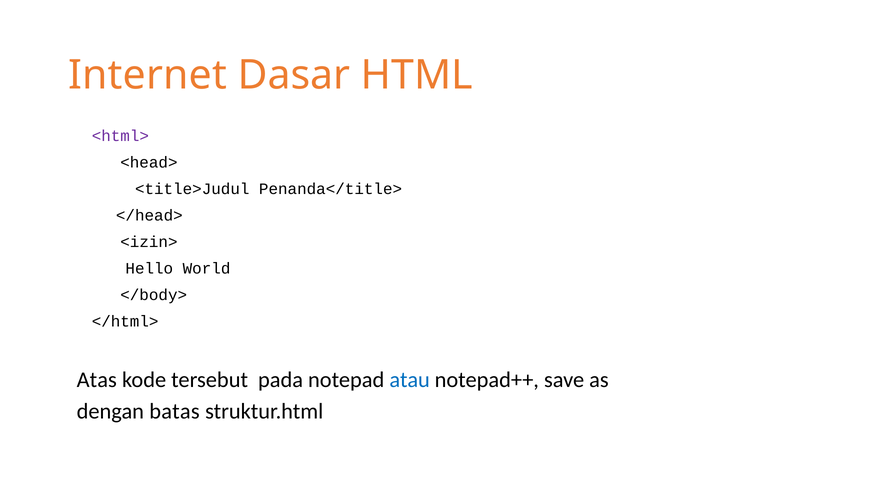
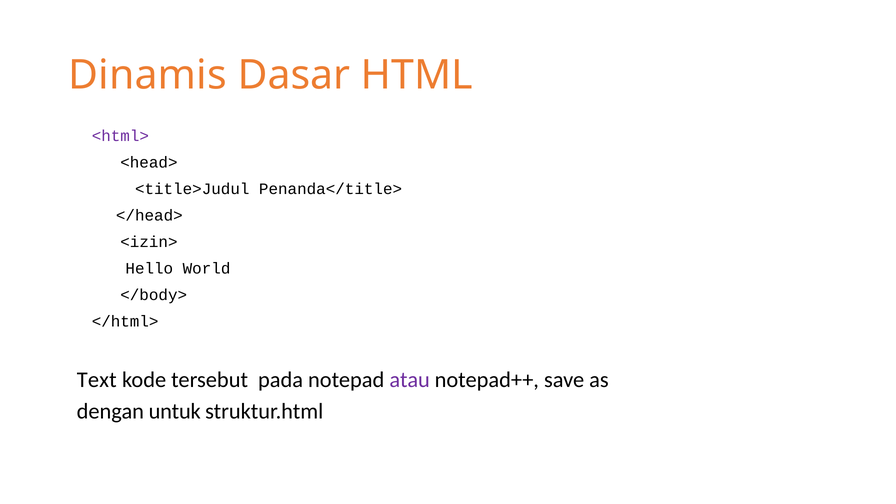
Internet: Internet -> Dinamis
Atas: Atas -> Text
atau colour: blue -> purple
batas: batas -> untuk
